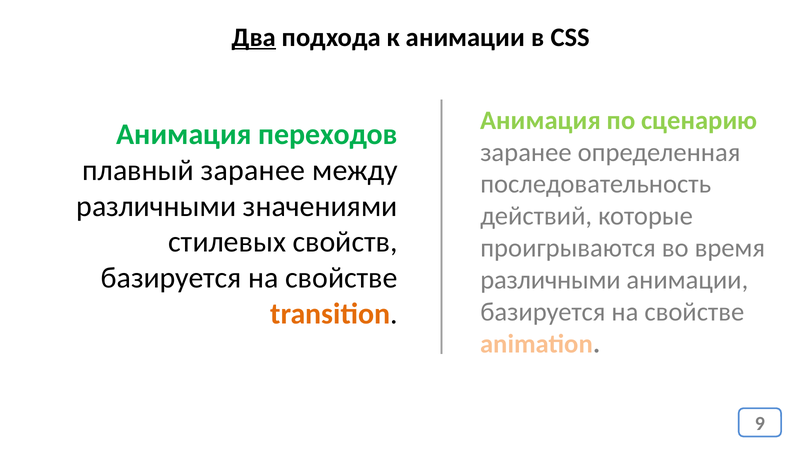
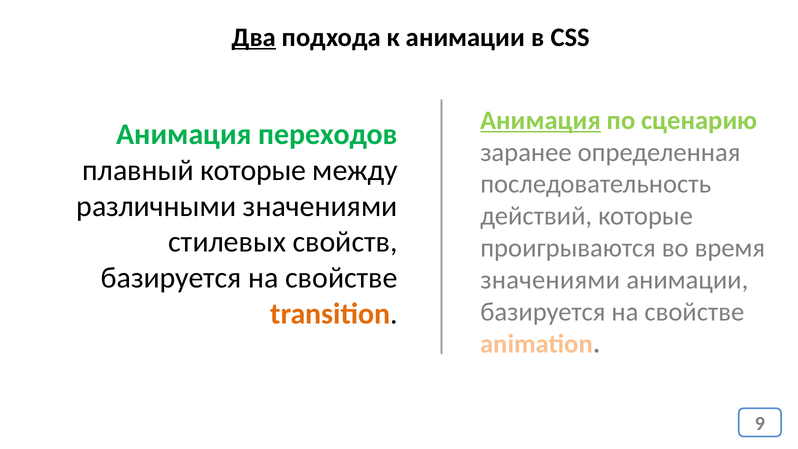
Анимация at (541, 120) underline: none -> present
плавный заранее: заранее -> которые
различными at (550, 280): различными -> значениями
